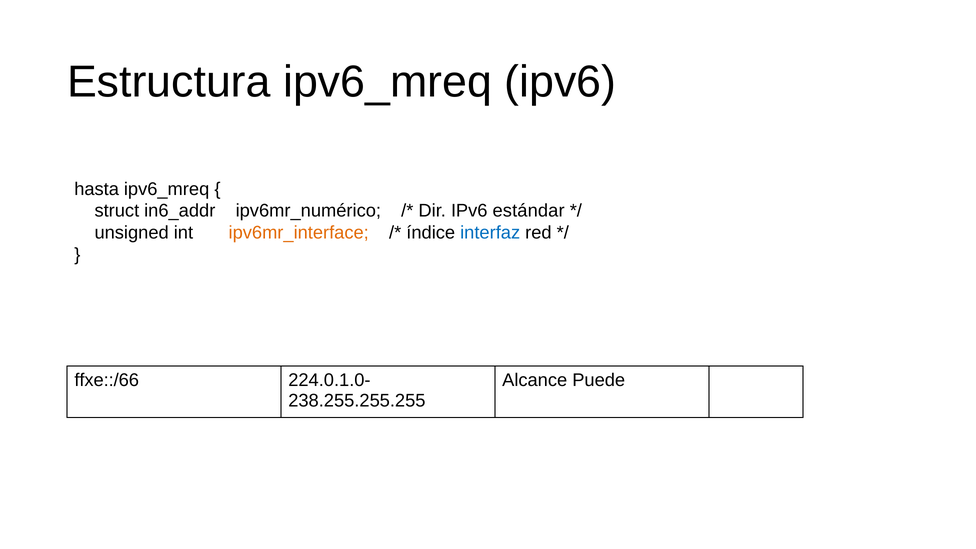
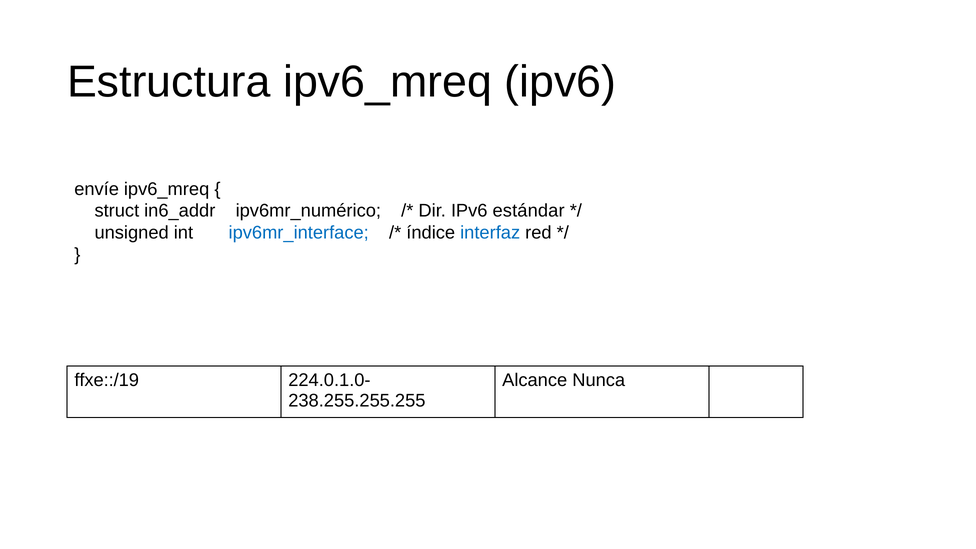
hasta: hasta -> envíe
ipv6mr_interface colour: orange -> blue
ffxe::/66: ffxe::/66 -> ffxe::/19
Puede: Puede -> Nunca
